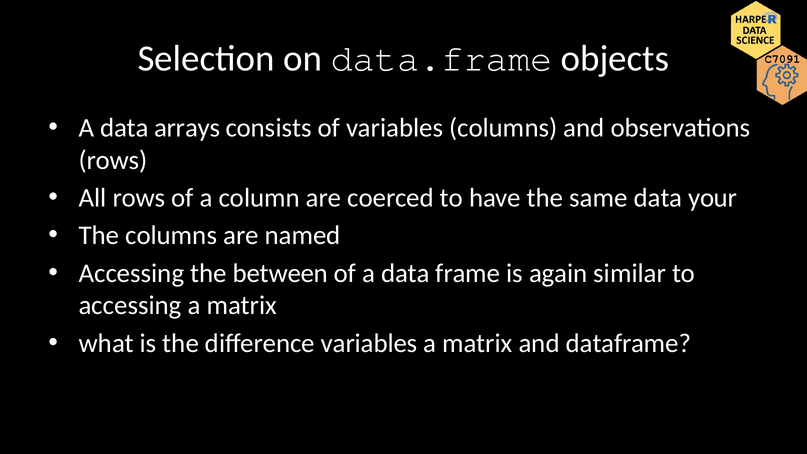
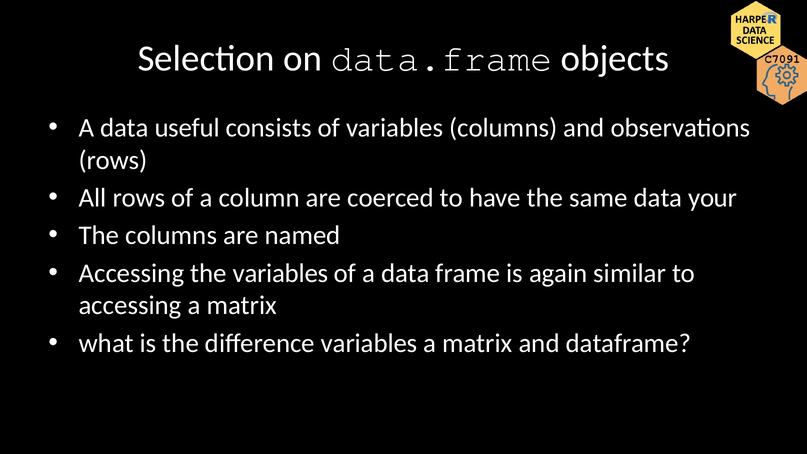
arrays: arrays -> useful
the between: between -> variables
